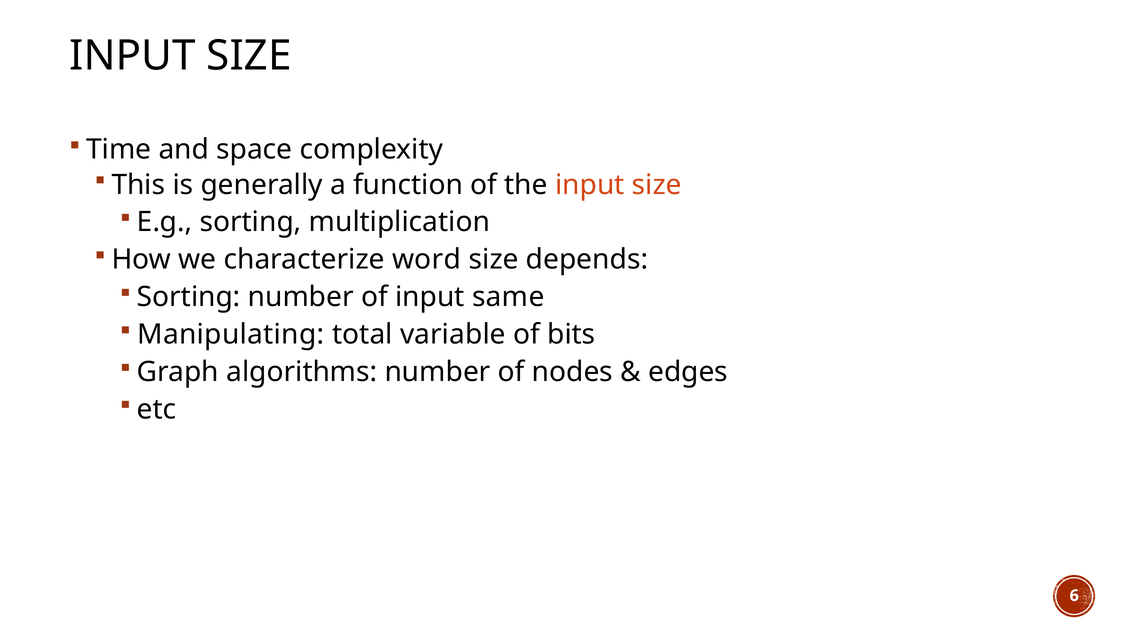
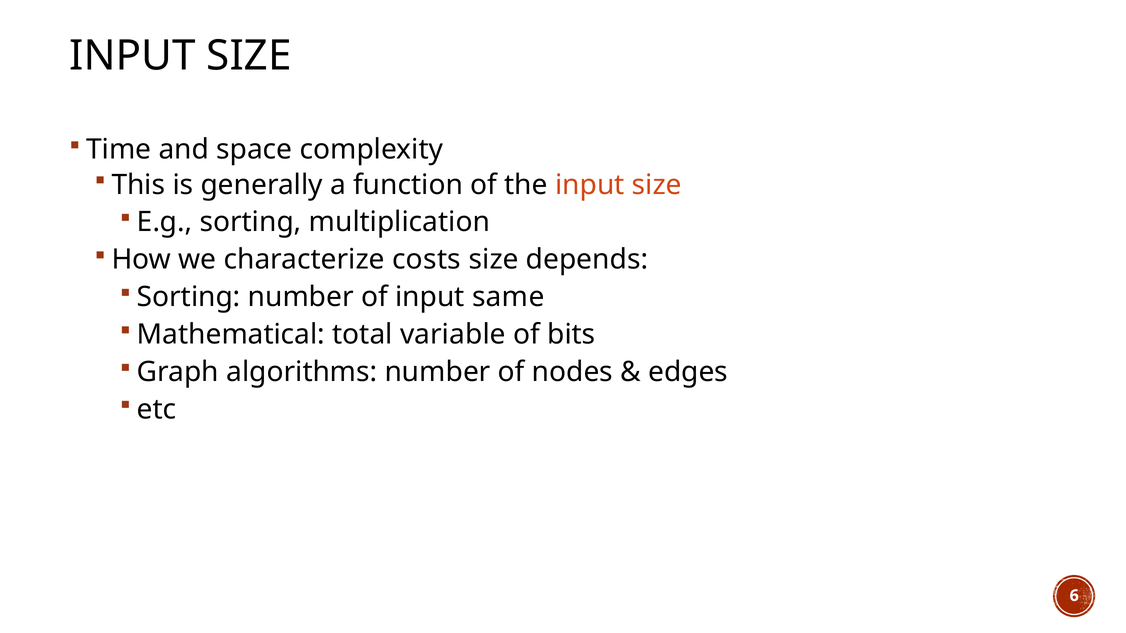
word: word -> costs
Manipulating: Manipulating -> Mathematical
